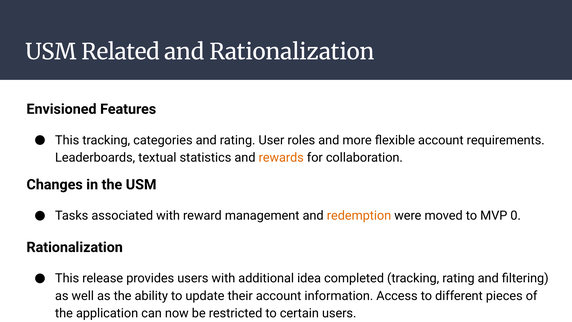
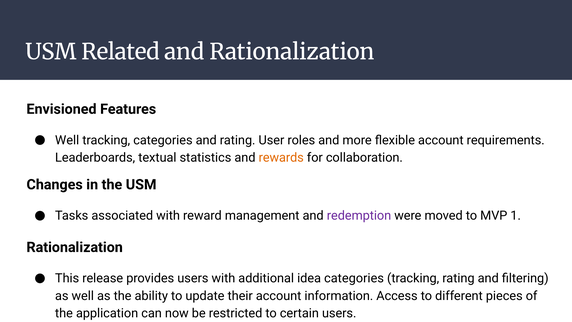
This at (67, 140): This -> Well
redemption colour: orange -> purple
0: 0 -> 1
idea completed: completed -> categories
